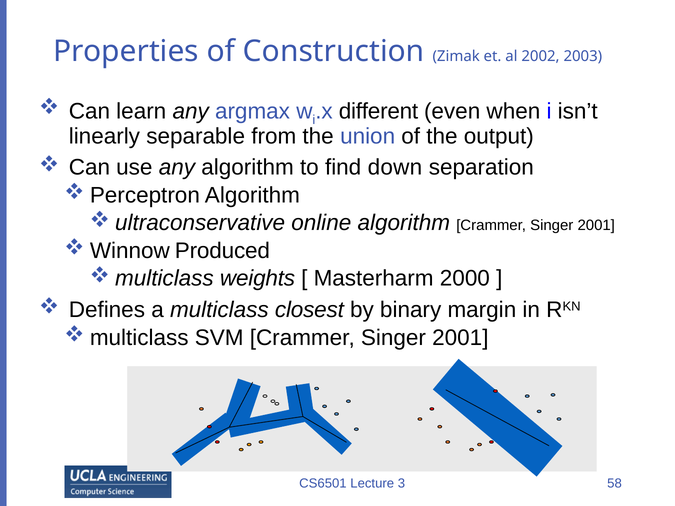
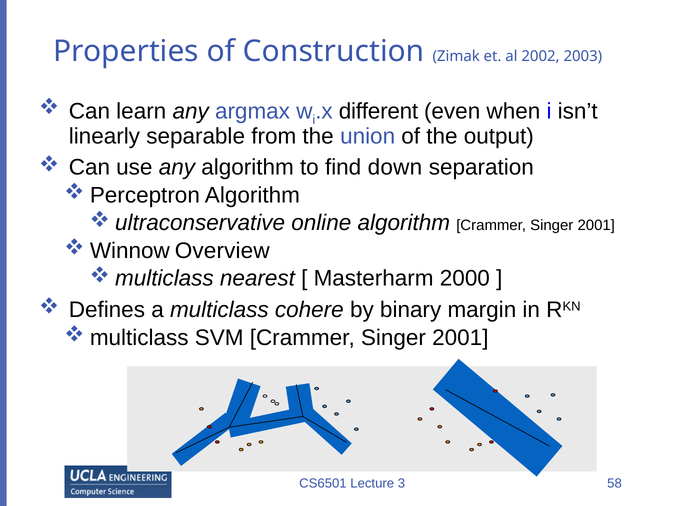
Produced: Produced -> Overview
weights: weights -> nearest
closest: closest -> cohere
